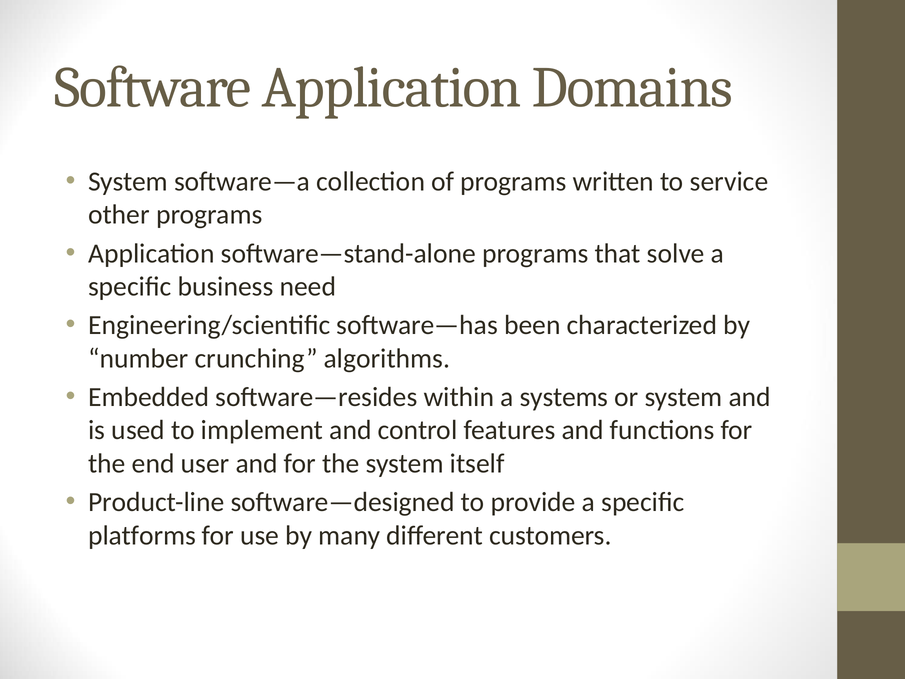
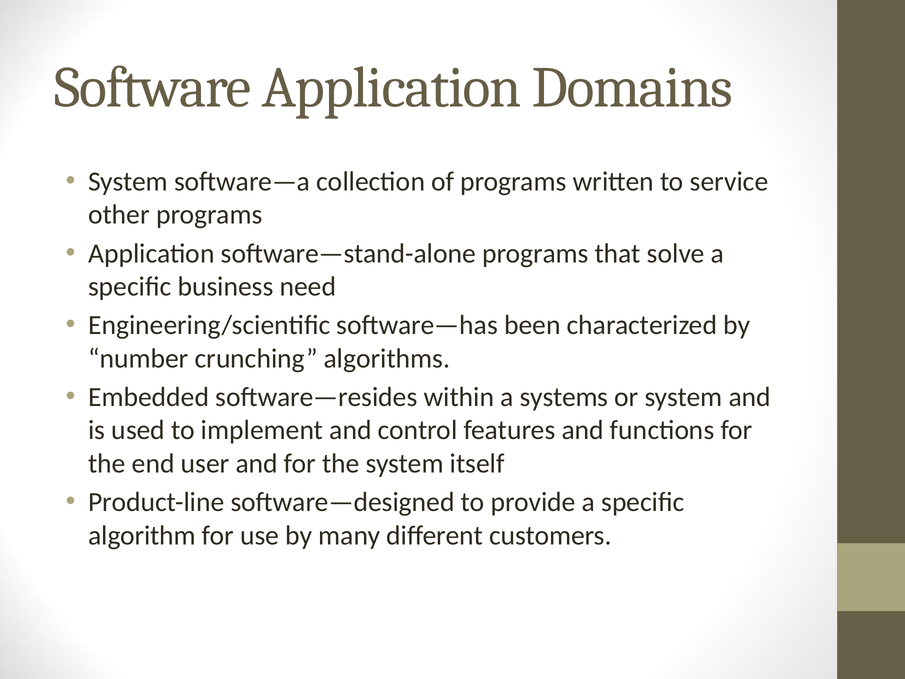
platforms: platforms -> algorithm
